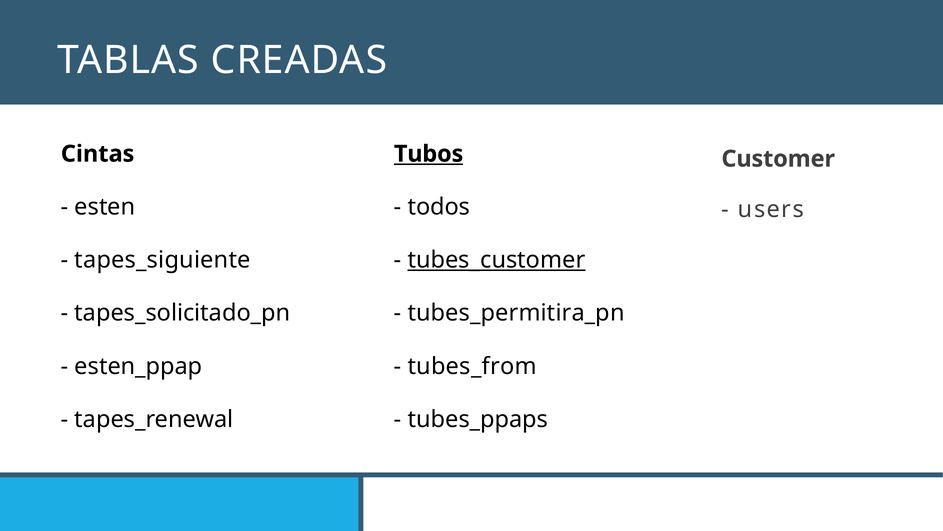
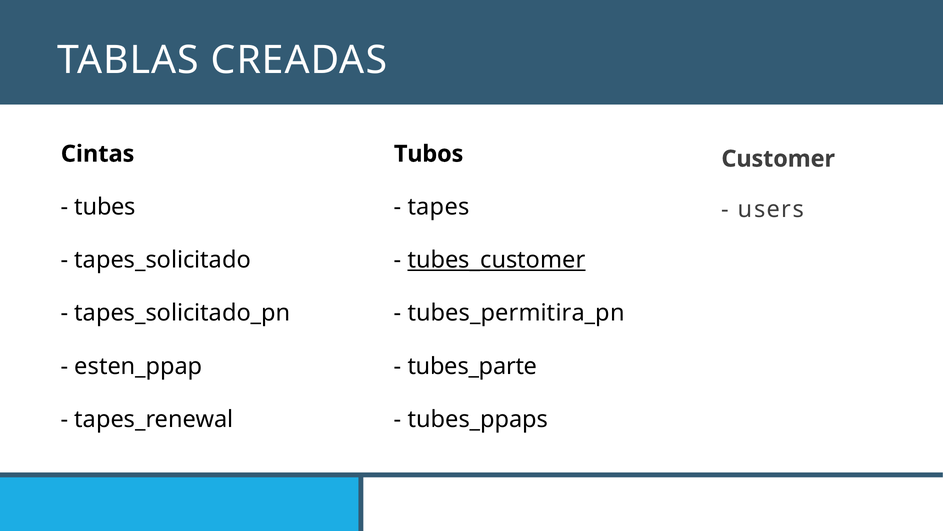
Tubos underline: present -> none
esten: esten -> tubes
todos: todos -> tapes
tapes_siguiente: tapes_siguiente -> tapes_solicitado
tubes_from: tubes_from -> tubes_parte
